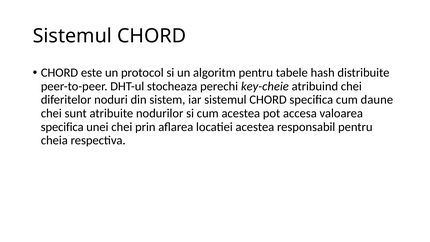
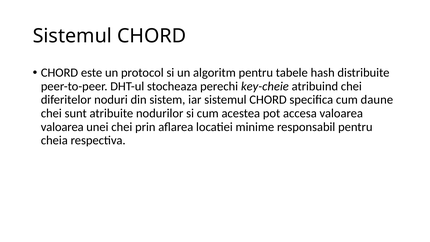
specifica at (62, 127): specifica -> valoarea
locatiei acestea: acestea -> minime
